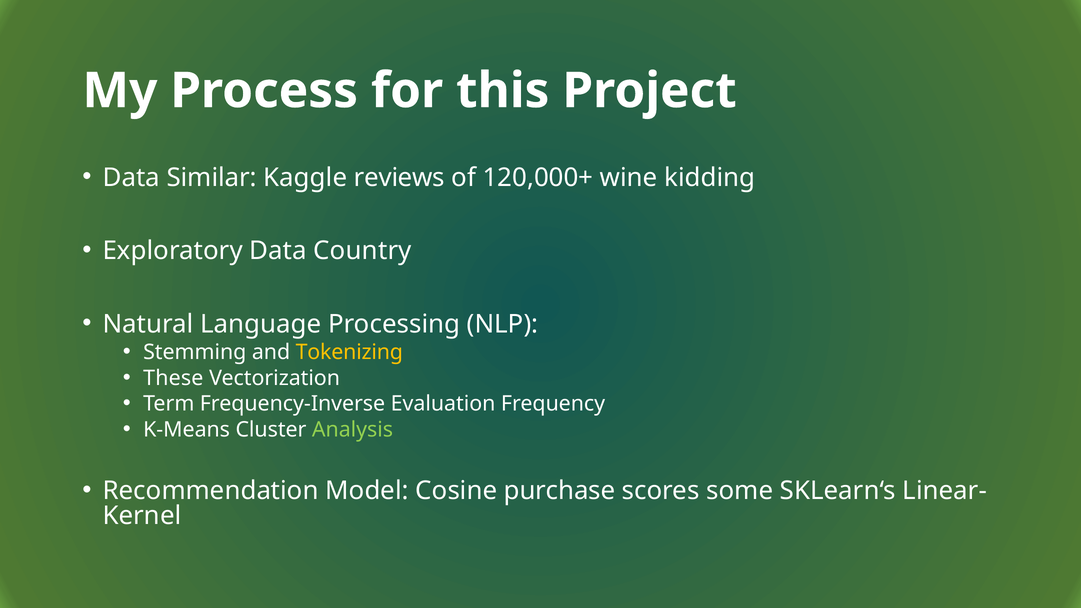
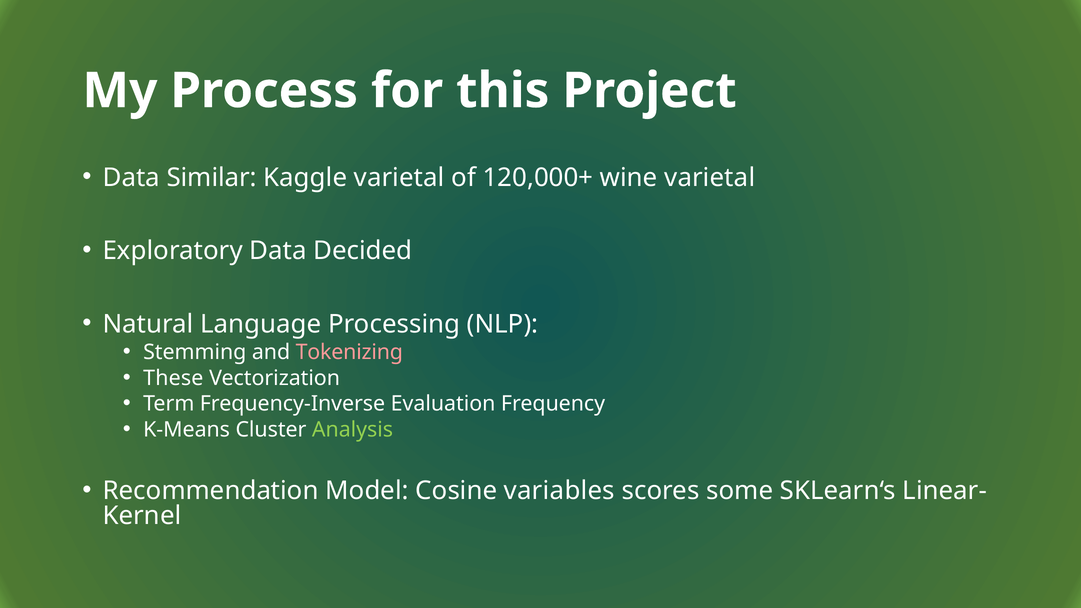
Kaggle reviews: reviews -> varietal
wine kidding: kidding -> varietal
Country: Country -> Decided
Tokenizing colour: yellow -> pink
purchase: purchase -> variables
